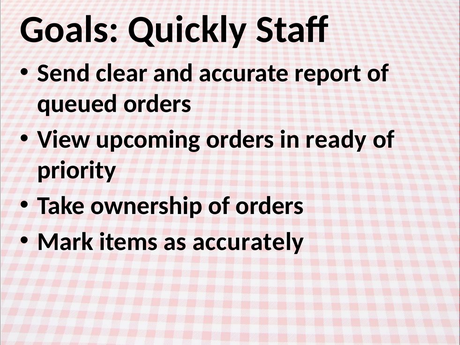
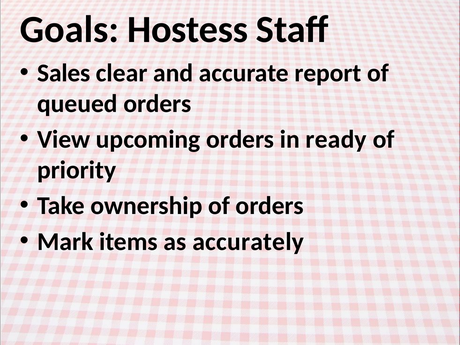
Quickly: Quickly -> Hostess
Send: Send -> Sales
